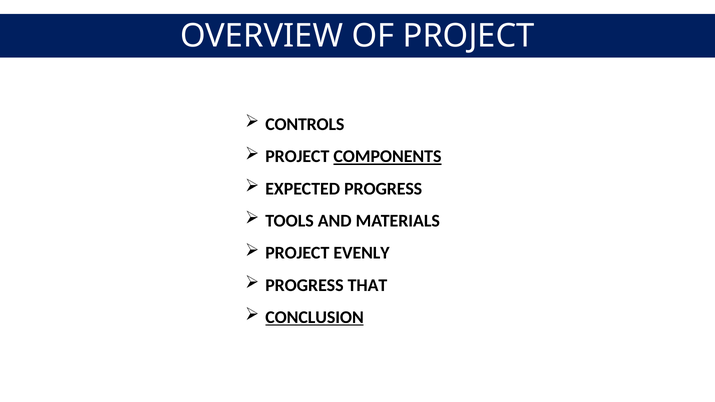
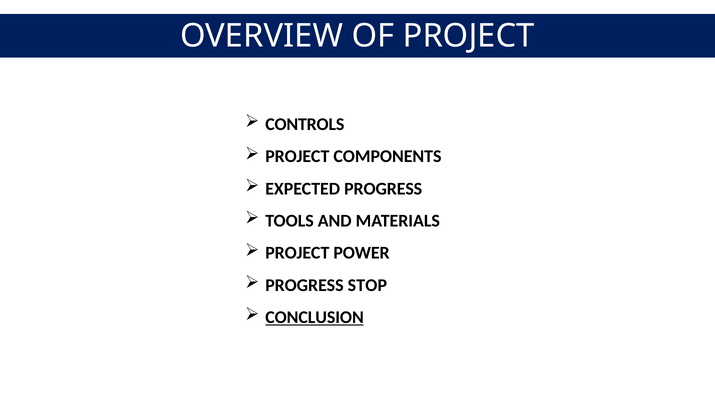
COMPONENTS underline: present -> none
EVENLY: EVENLY -> POWER
THAT: THAT -> STOP
